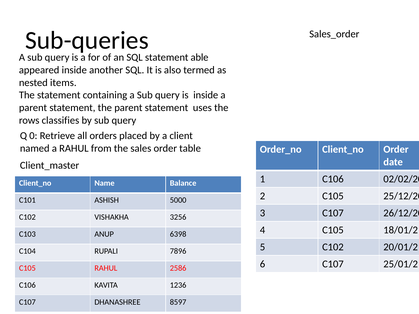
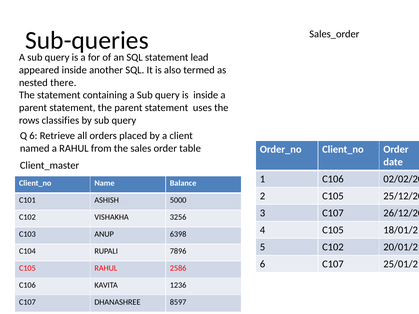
able: able -> lead
items: items -> there
Q 0: 0 -> 6
